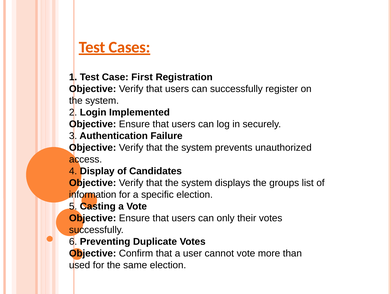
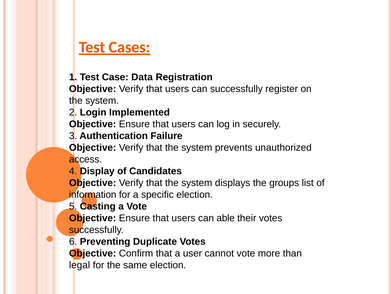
First: First -> Data
only: only -> able
used: used -> legal
